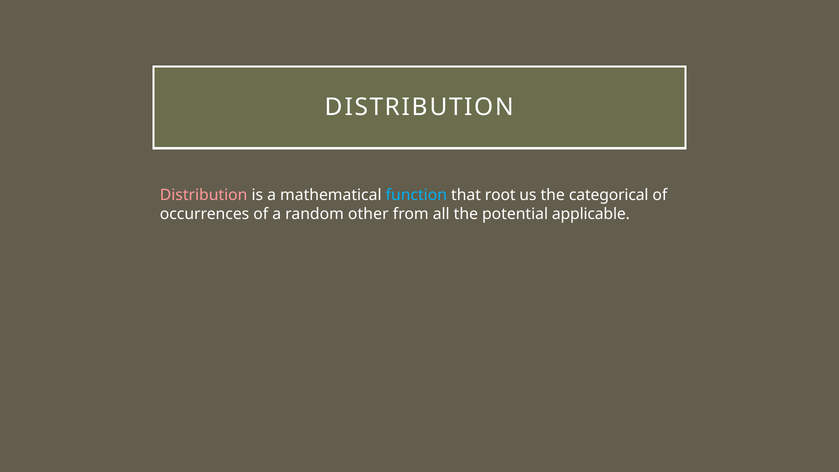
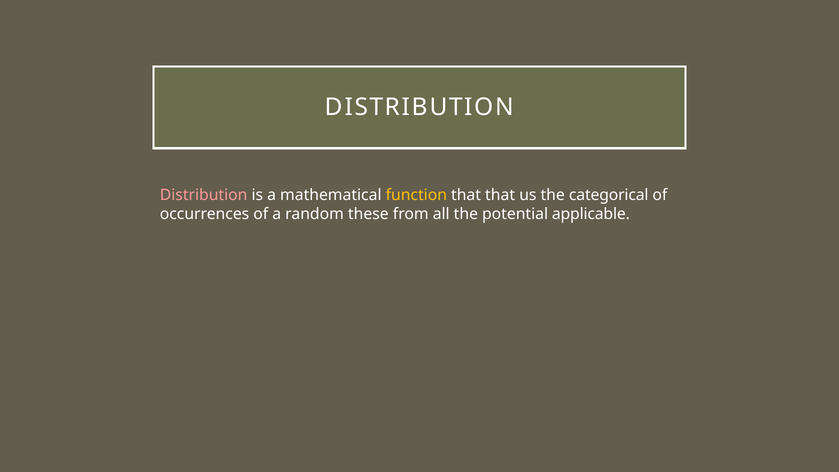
function colour: light blue -> yellow
that root: root -> that
other: other -> these
